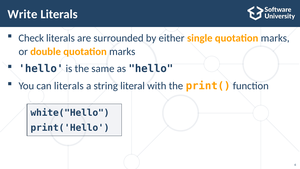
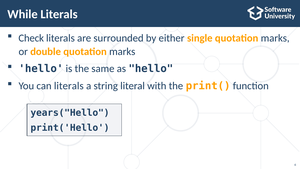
Write: Write -> While
white("Hello: white("Hello -> years("Hello
